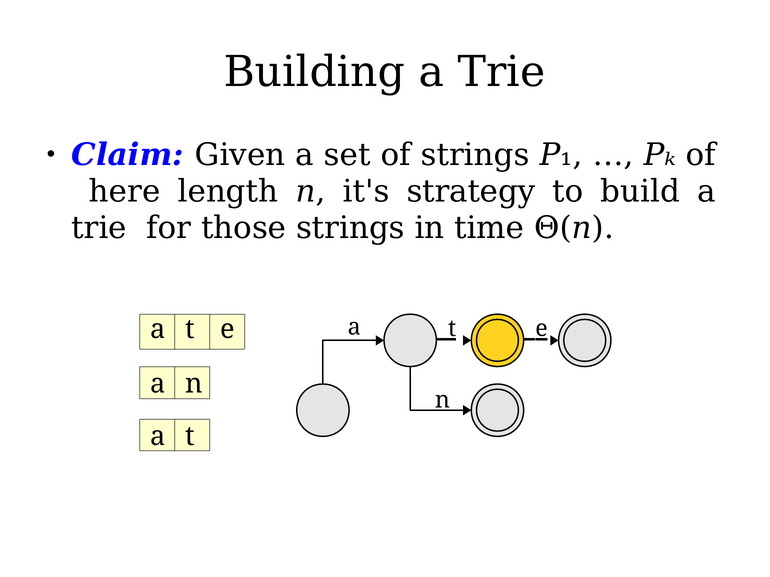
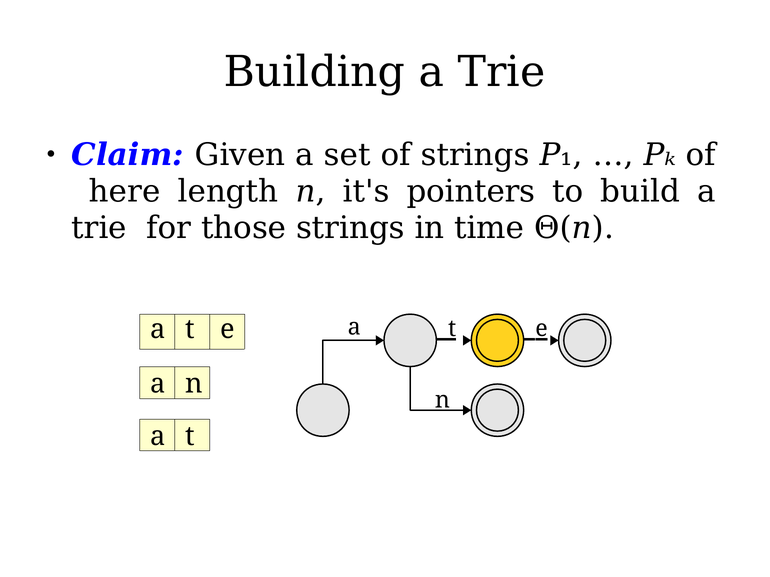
strategy: strategy -> pointers
